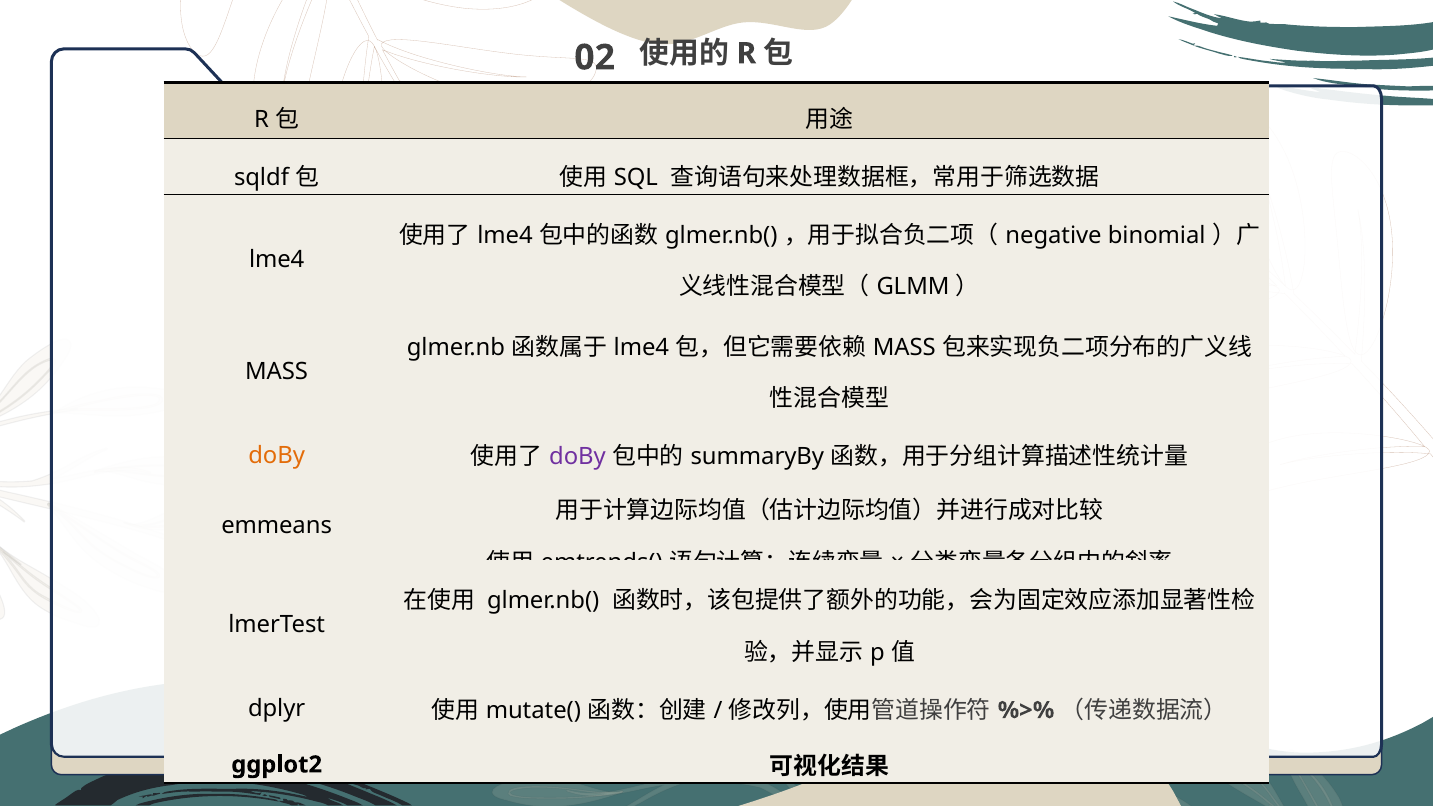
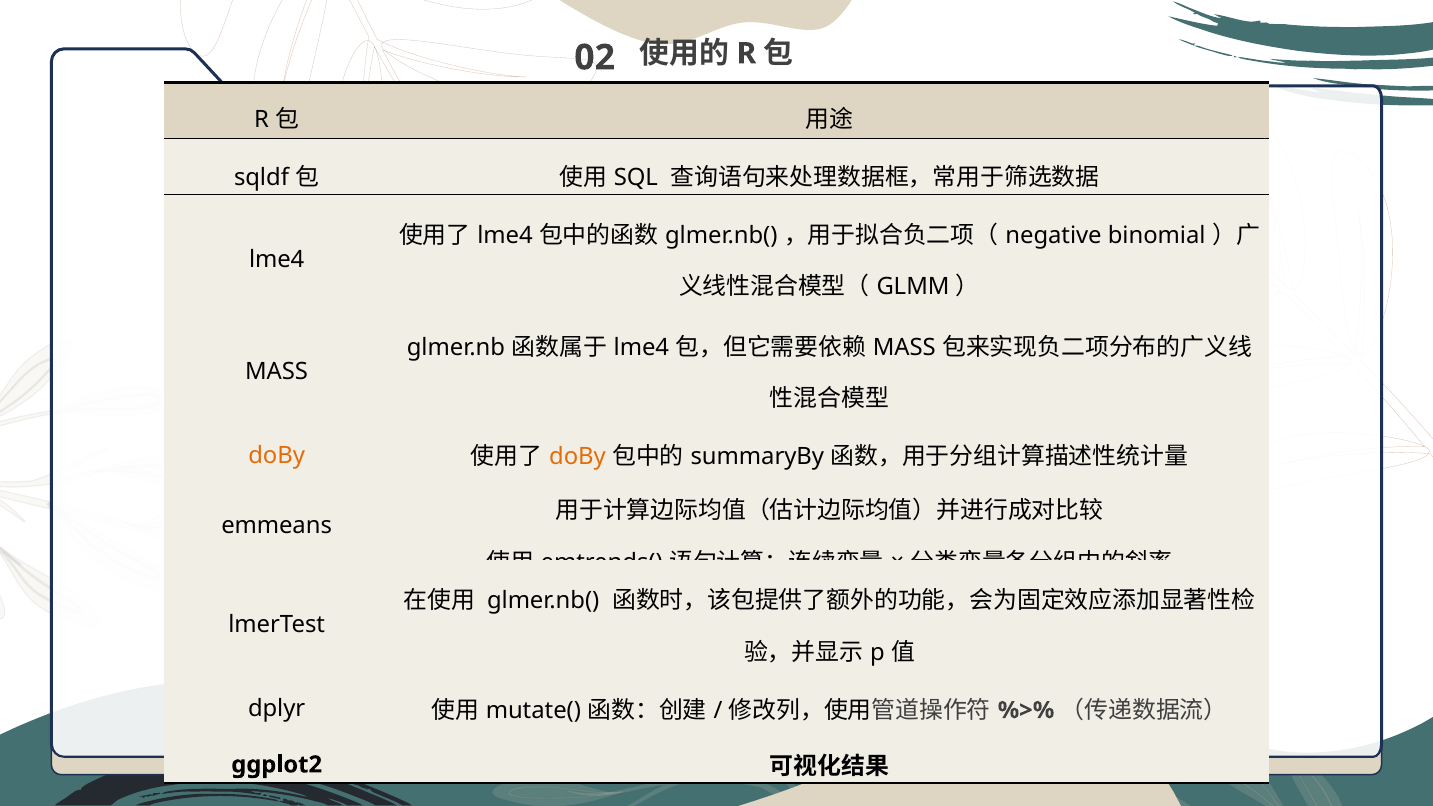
doBy at (578, 457) colour: purple -> orange
